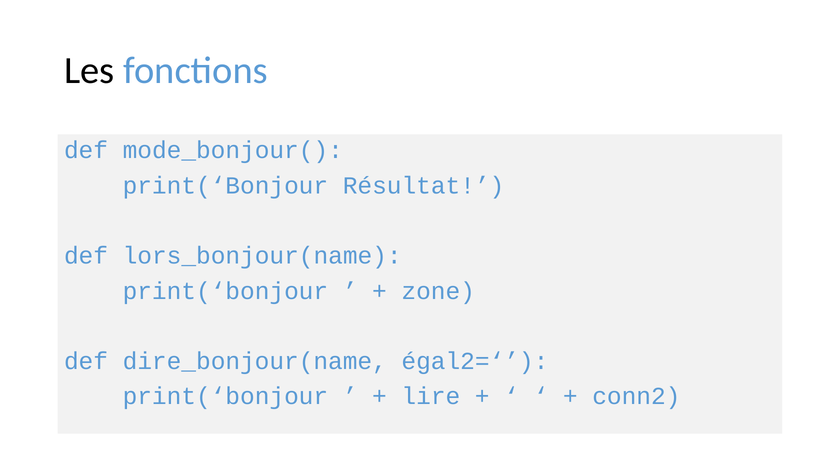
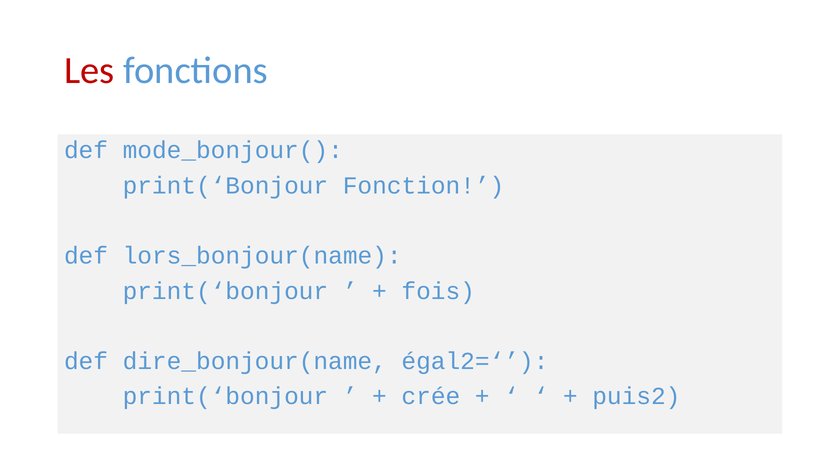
Les colour: black -> red
Résultat: Résultat -> Fonction
zone: zone -> fois
lire: lire -> crée
conn2: conn2 -> puis2
